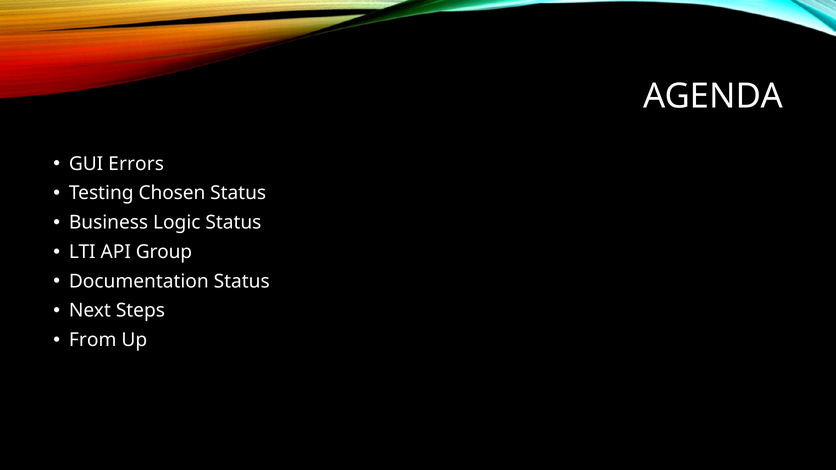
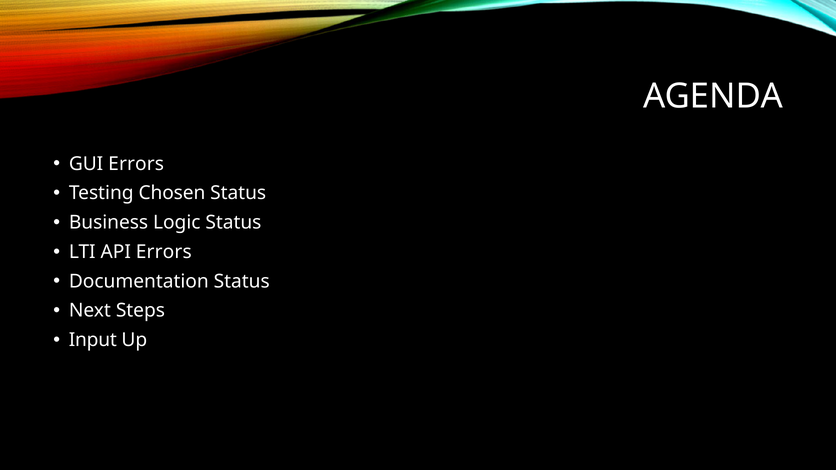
API Group: Group -> Errors
From: From -> Input
